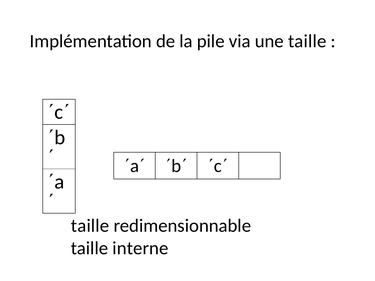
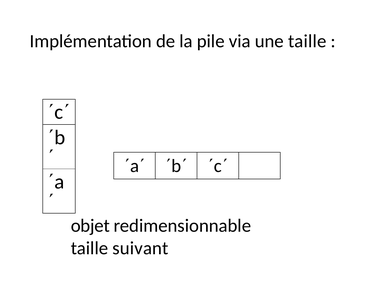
taille at (90, 226): taille -> objet
interne: interne -> suivant
